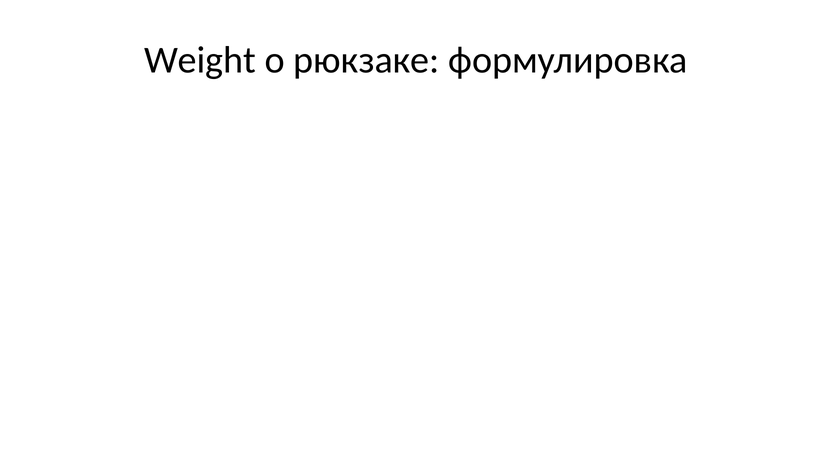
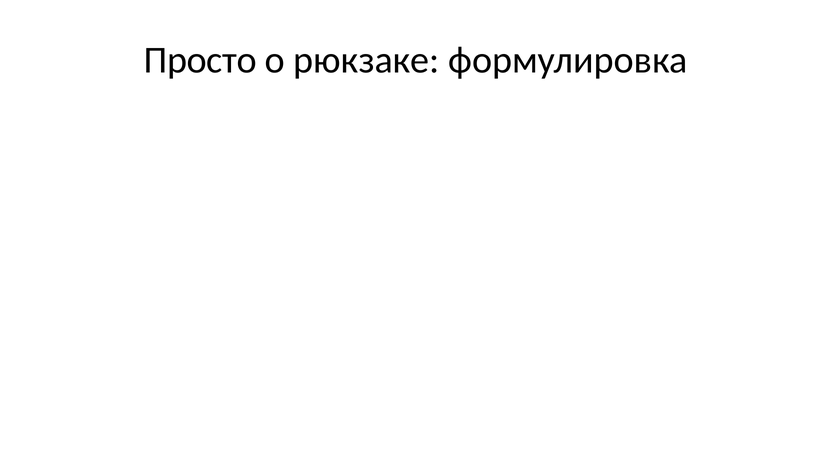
Weight: Weight -> Просто
